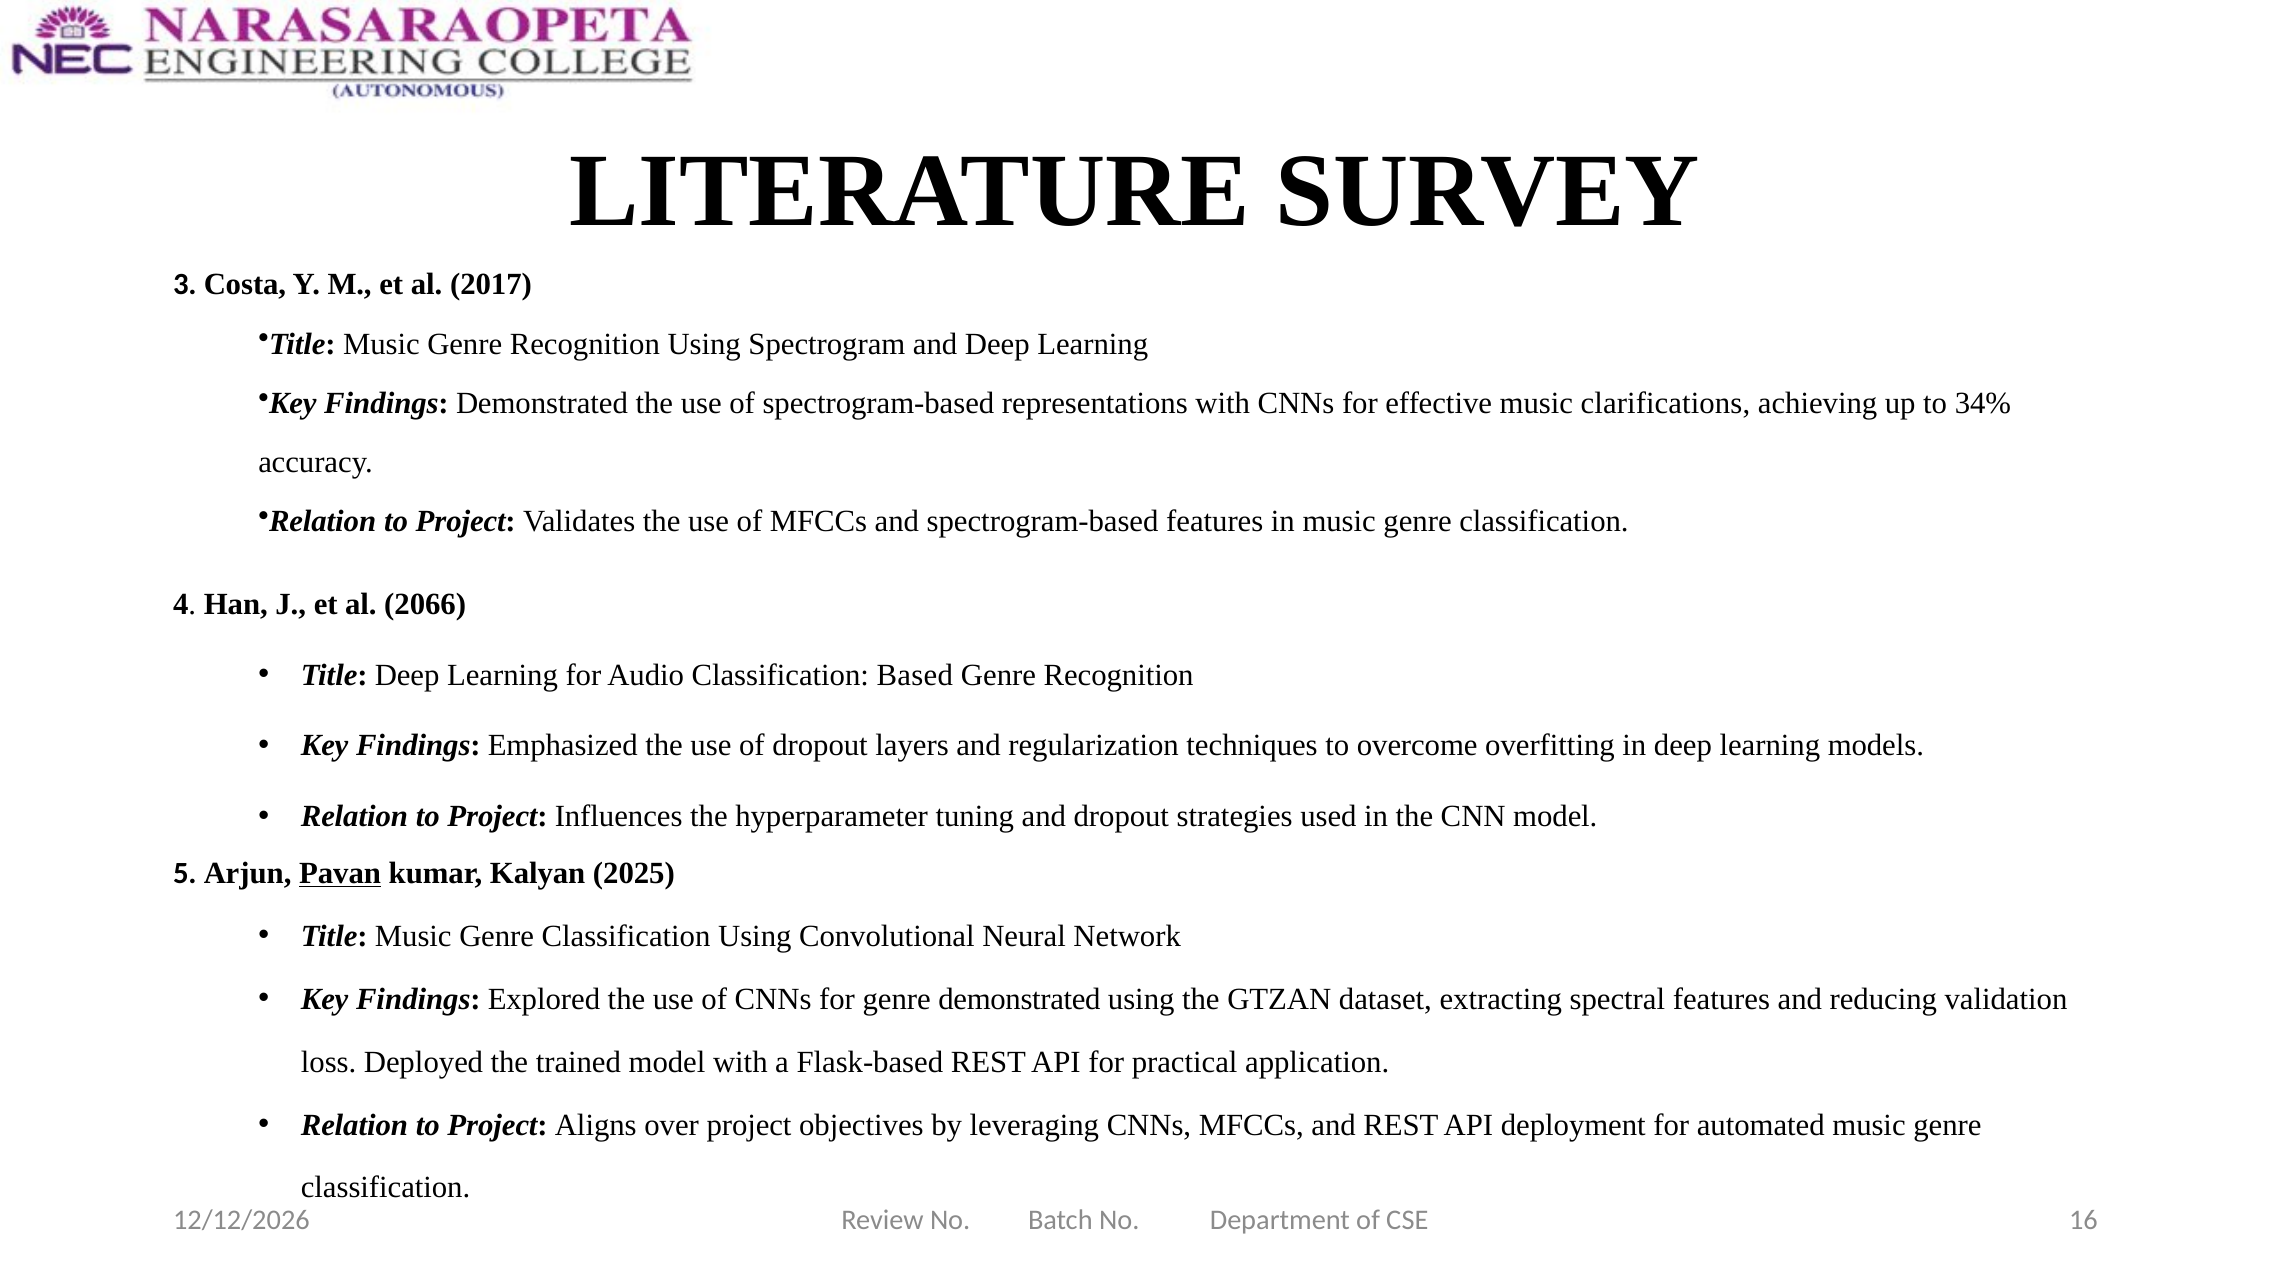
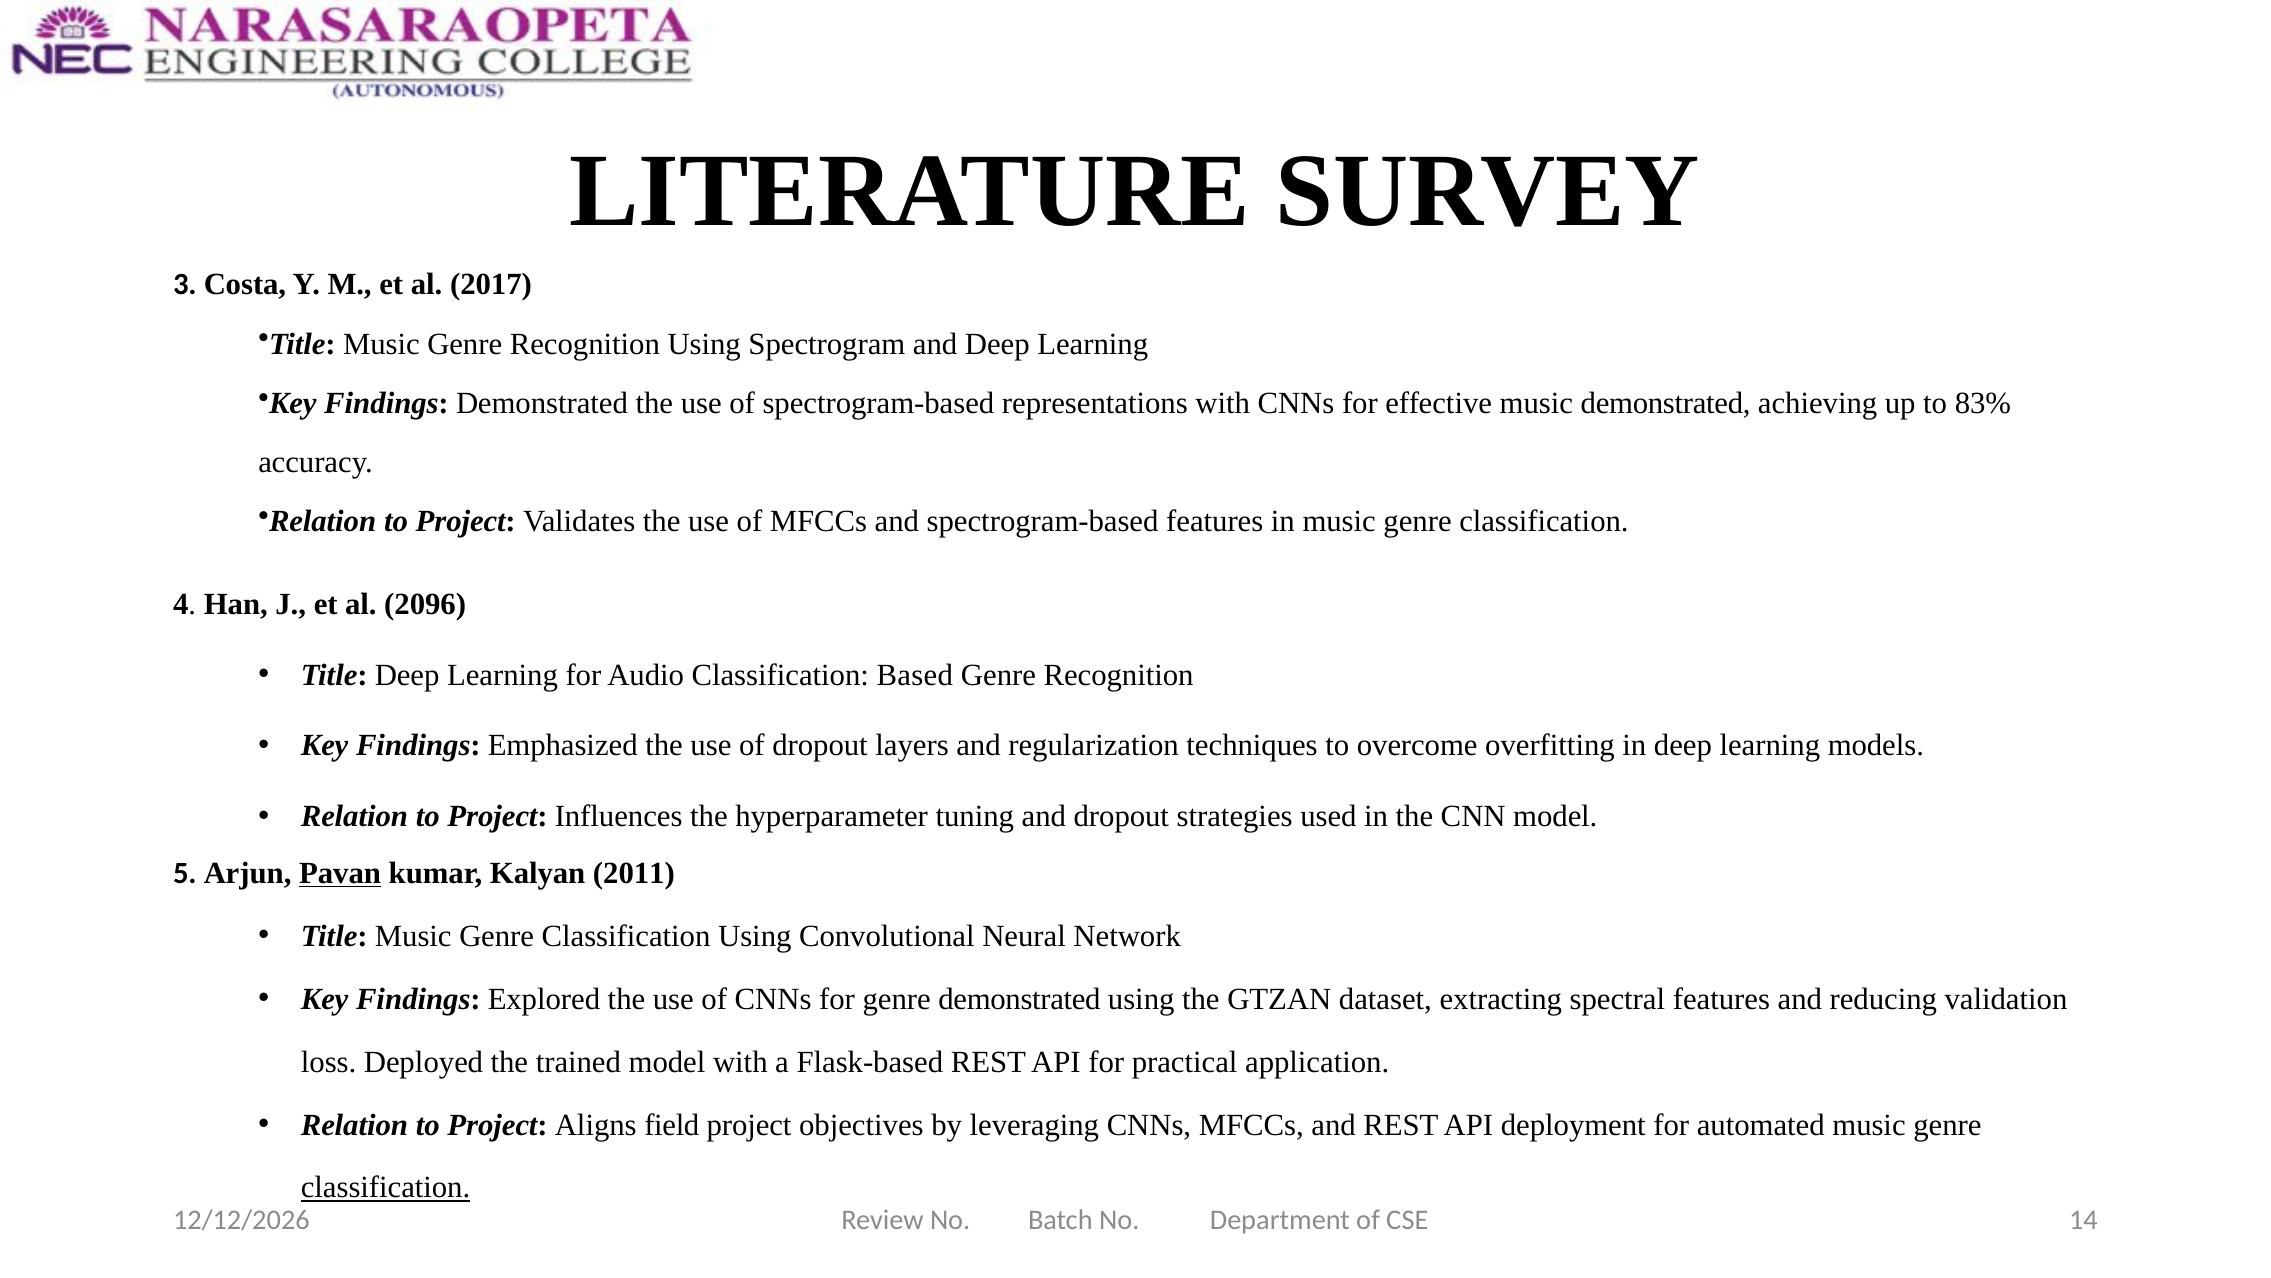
music clarifications: clarifications -> demonstrated
34%: 34% -> 83%
2066: 2066 -> 2096
2025: 2025 -> 2011
over: over -> field
classification at (386, 1187) underline: none -> present
16: 16 -> 14
